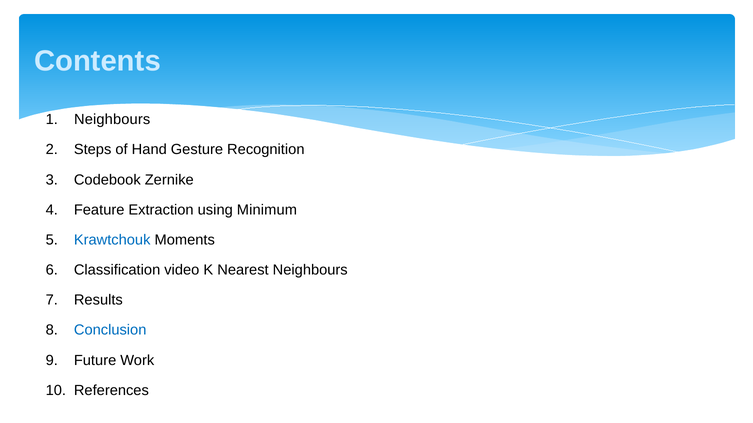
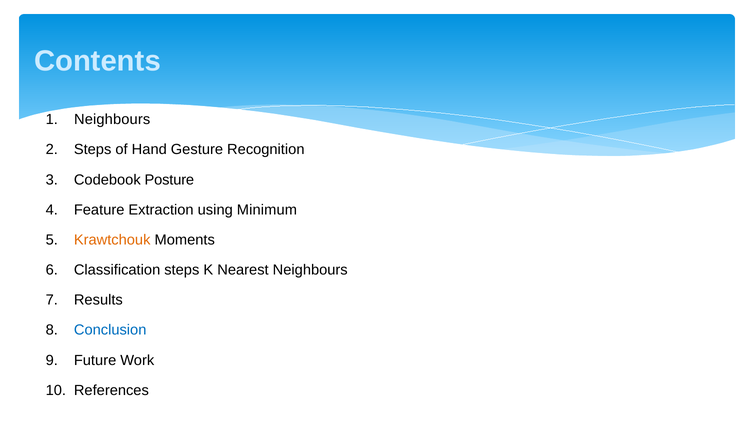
Zernike: Zernike -> Posture
Krawtchouk colour: blue -> orange
Classification video: video -> steps
